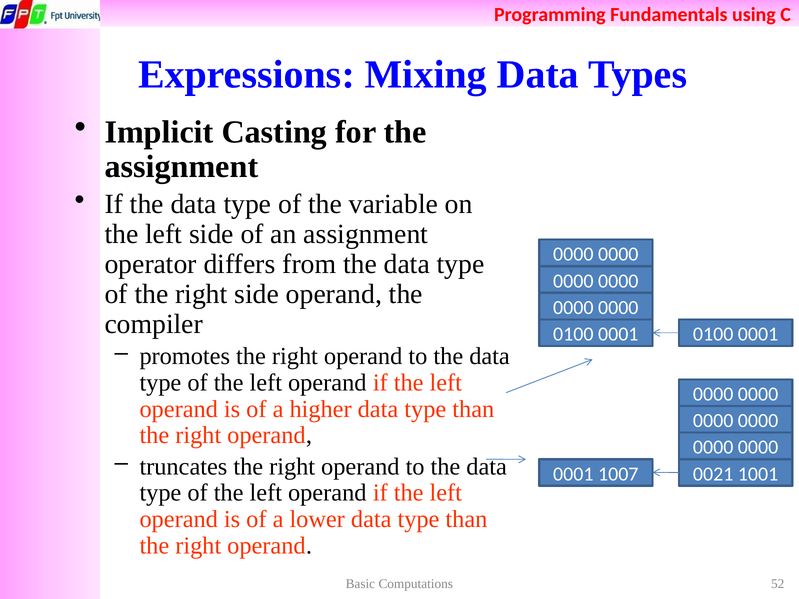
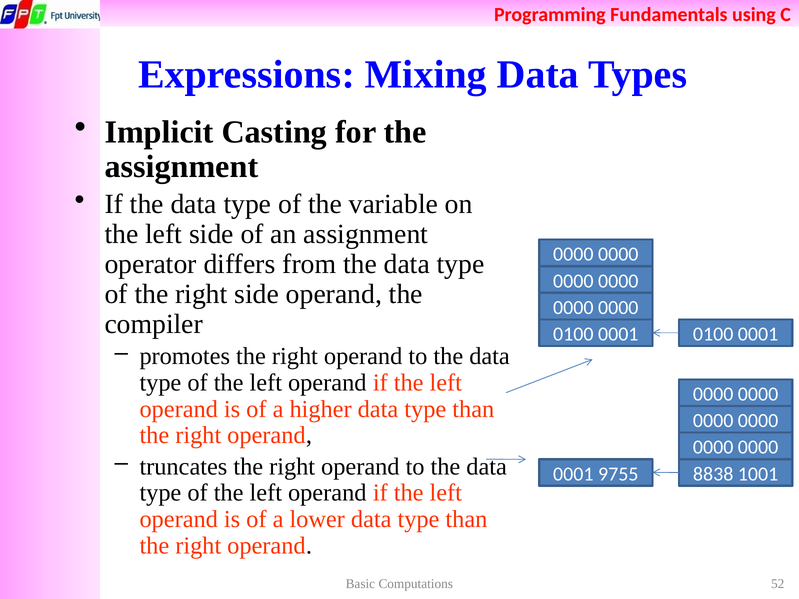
1007: 1007 -> 9755
0021: 0021 -> 8838
